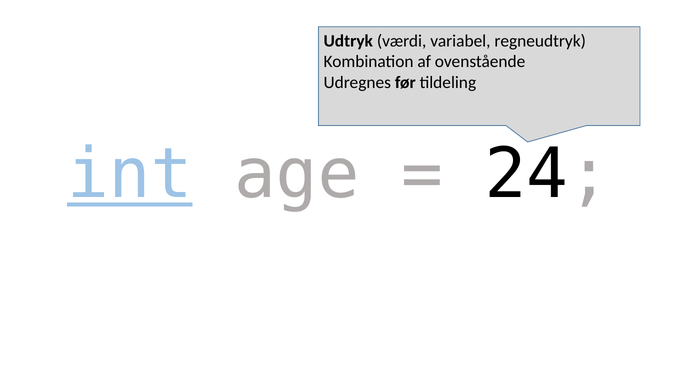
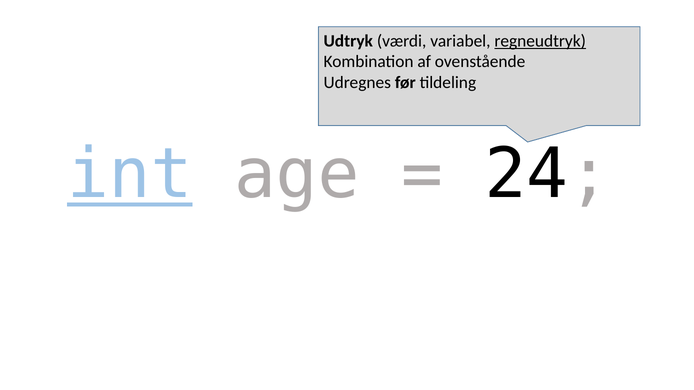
regneudtryk underline: none -> present
